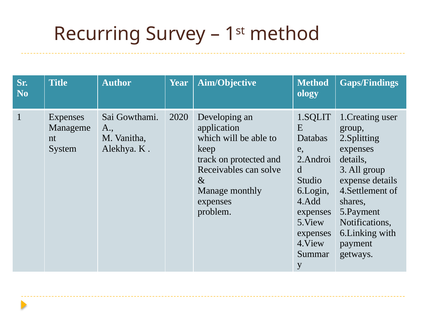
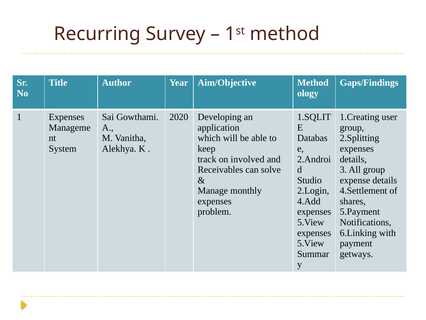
protected: protected -> involved
6.Login: 6.Login -> 2.Login
4.View at (311, 243): 4.View -> 5.View
